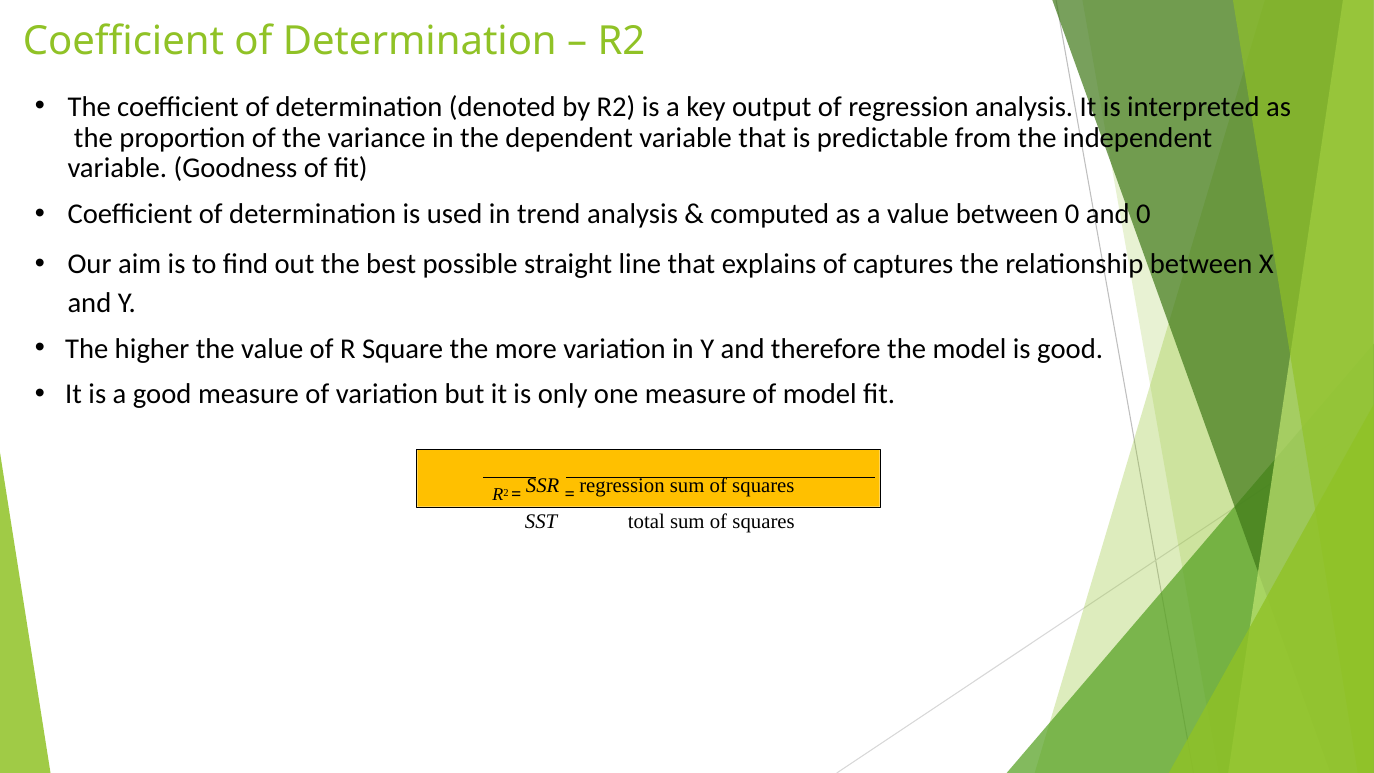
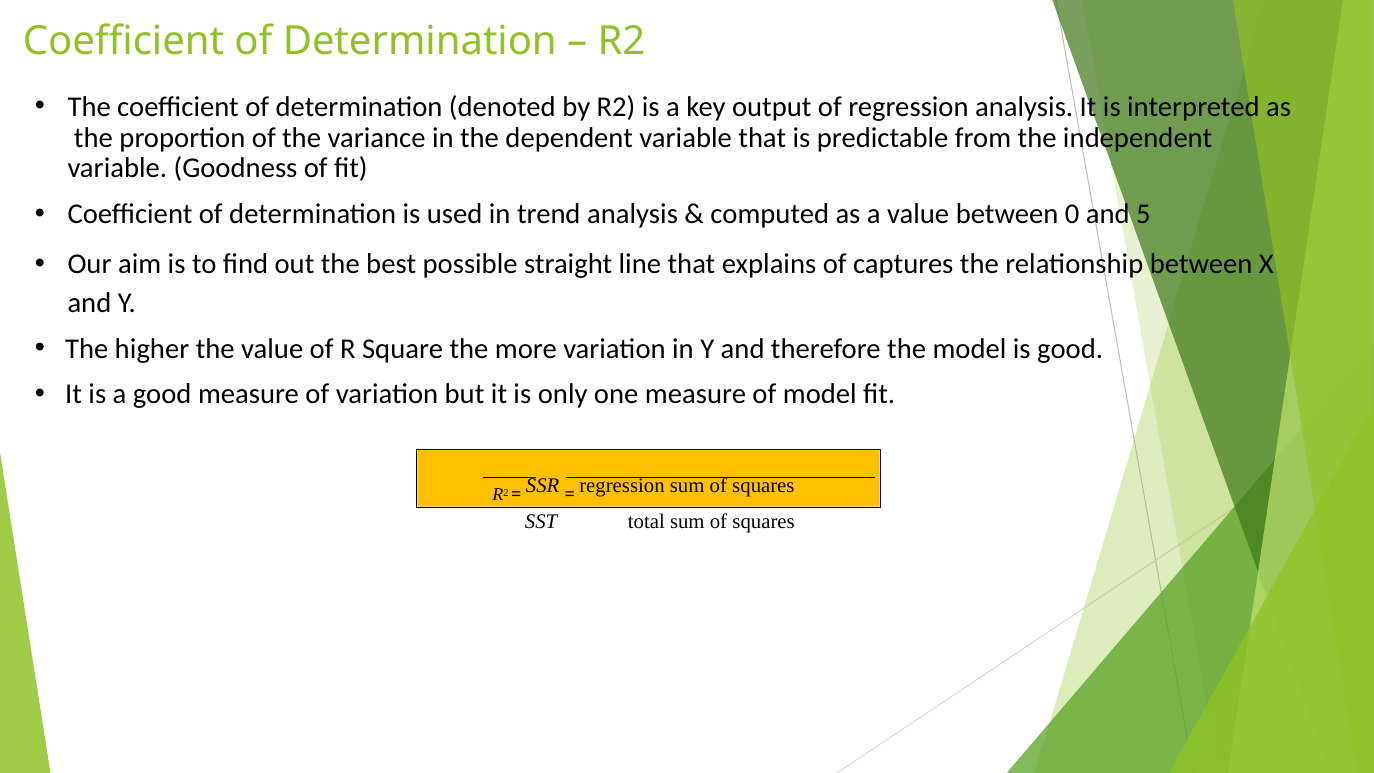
and 0: 0 -> 5
